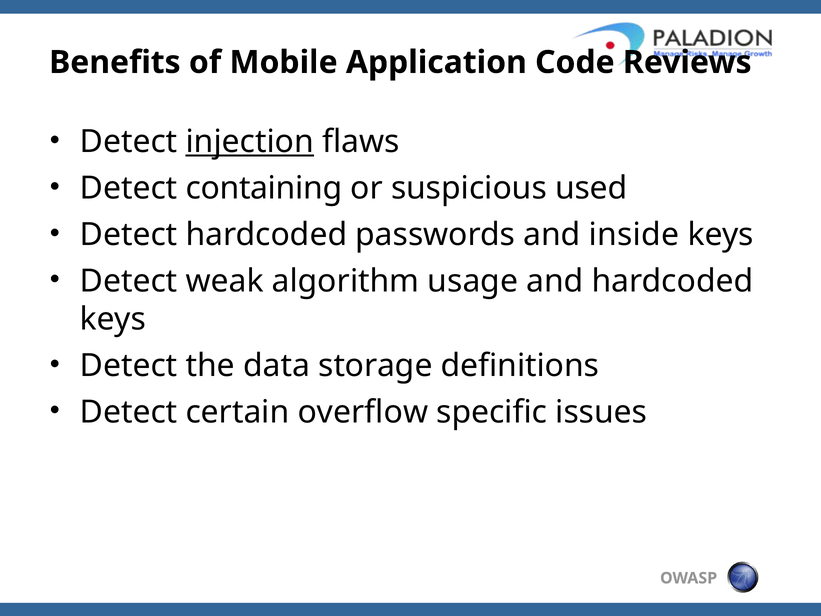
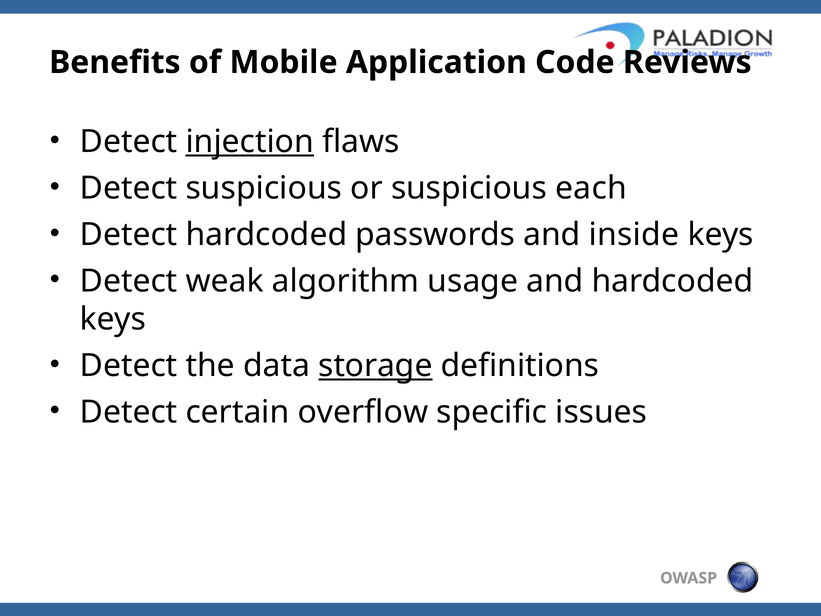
Detect containing: containing -> suspicious
used: used -> each
storage underline: none -> present
